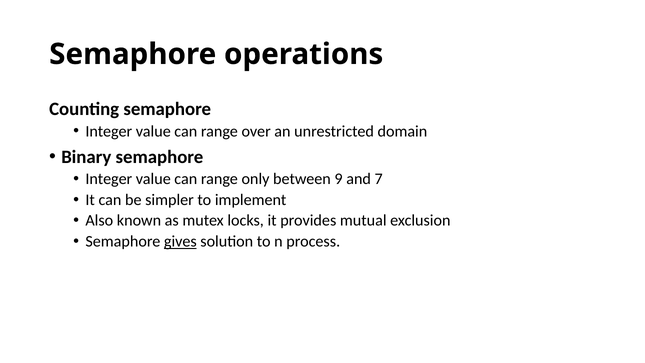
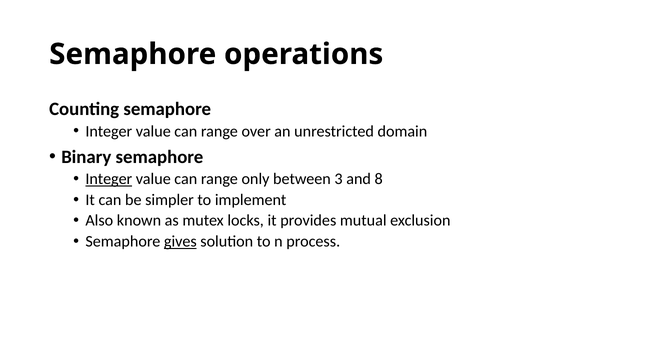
Integer at (109, 179) underline: none -> present
9: 9 -> 3
7: 7 -> 8
